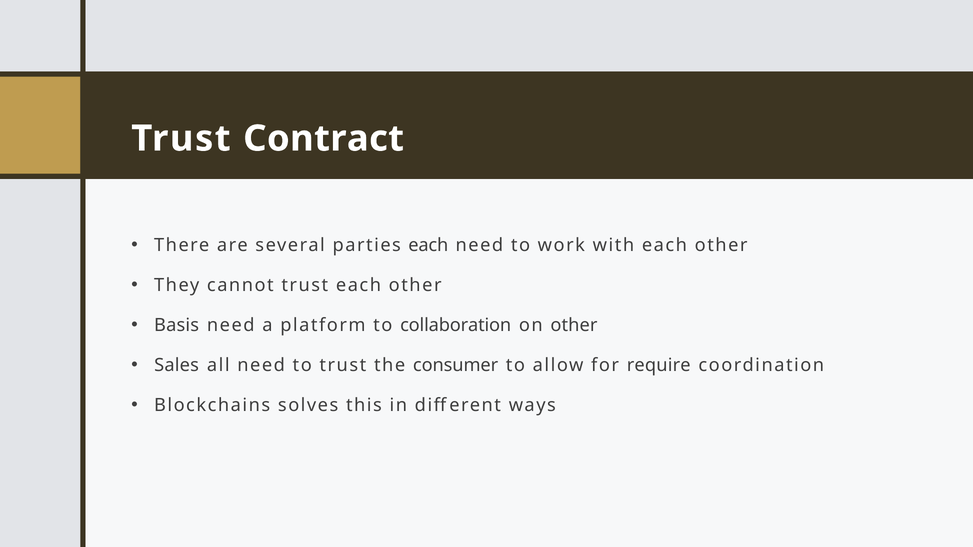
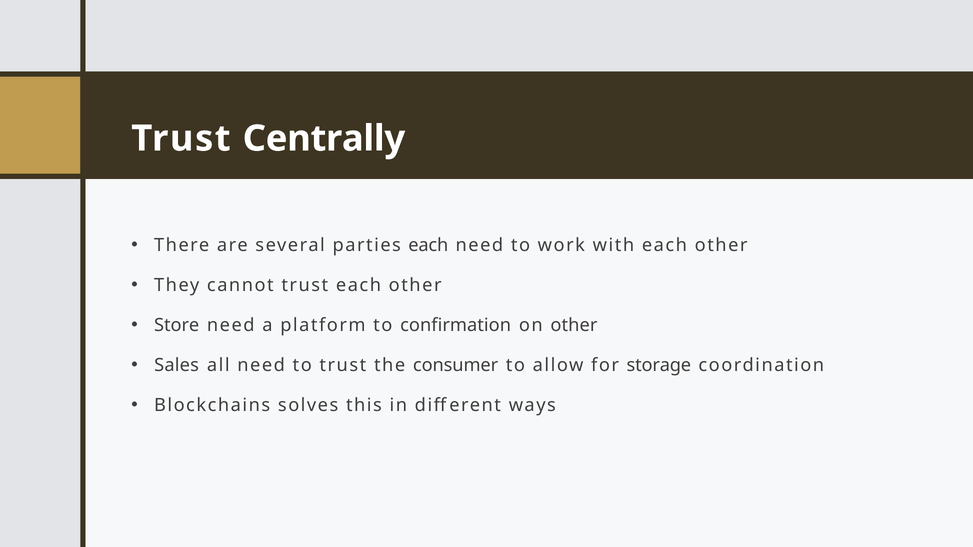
Contract: Contract -> Centrally
Basis: Basis -> Store
collaboration: collaboration -> confirmation
require: require -> storage
